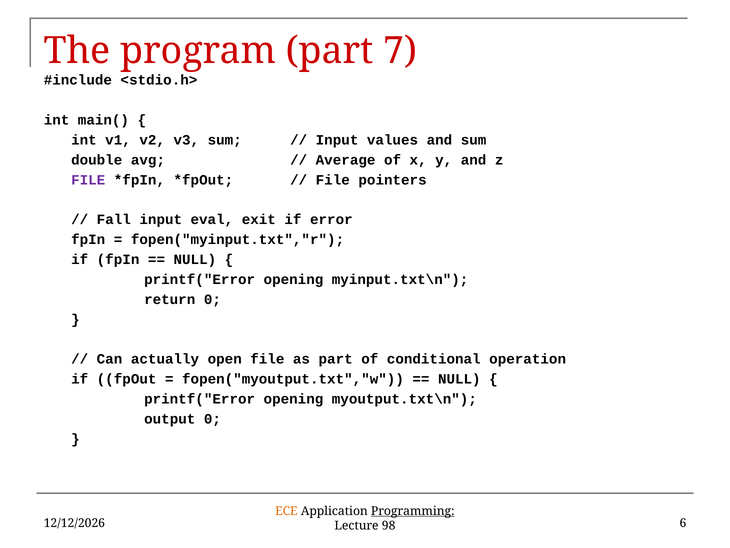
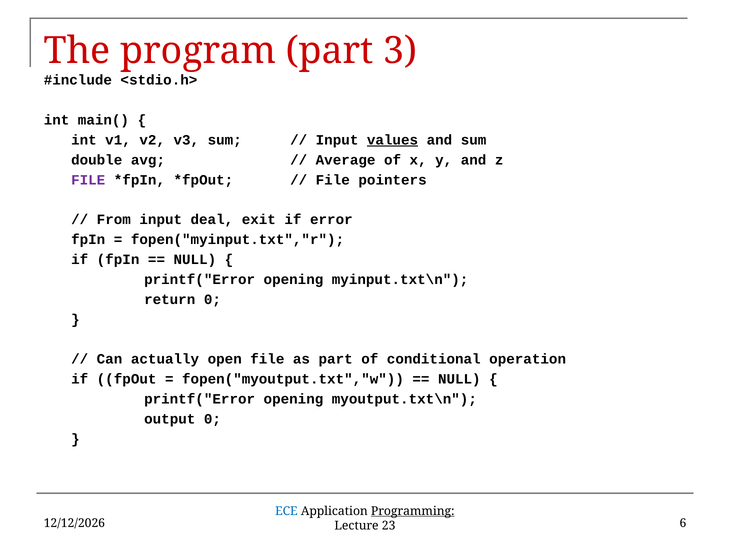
7: 7 -> 3
values underline: none -> present
Fall: Fall -> From
eval: eval -> deal
ECE colour: orange -> blue
98: 98 -> 23
